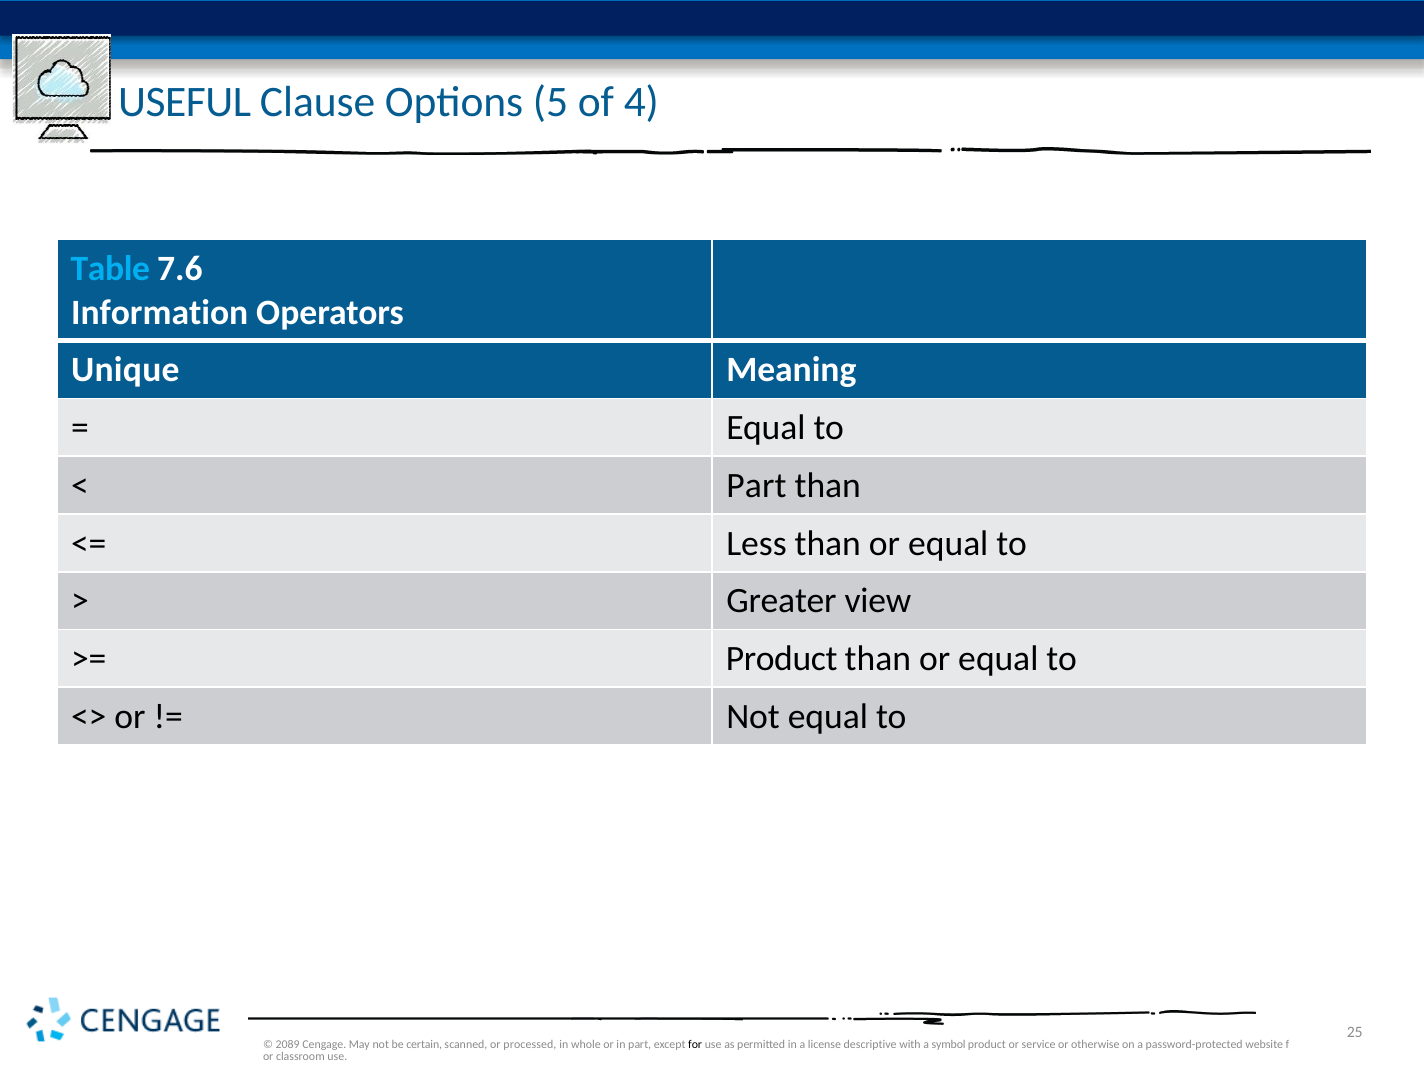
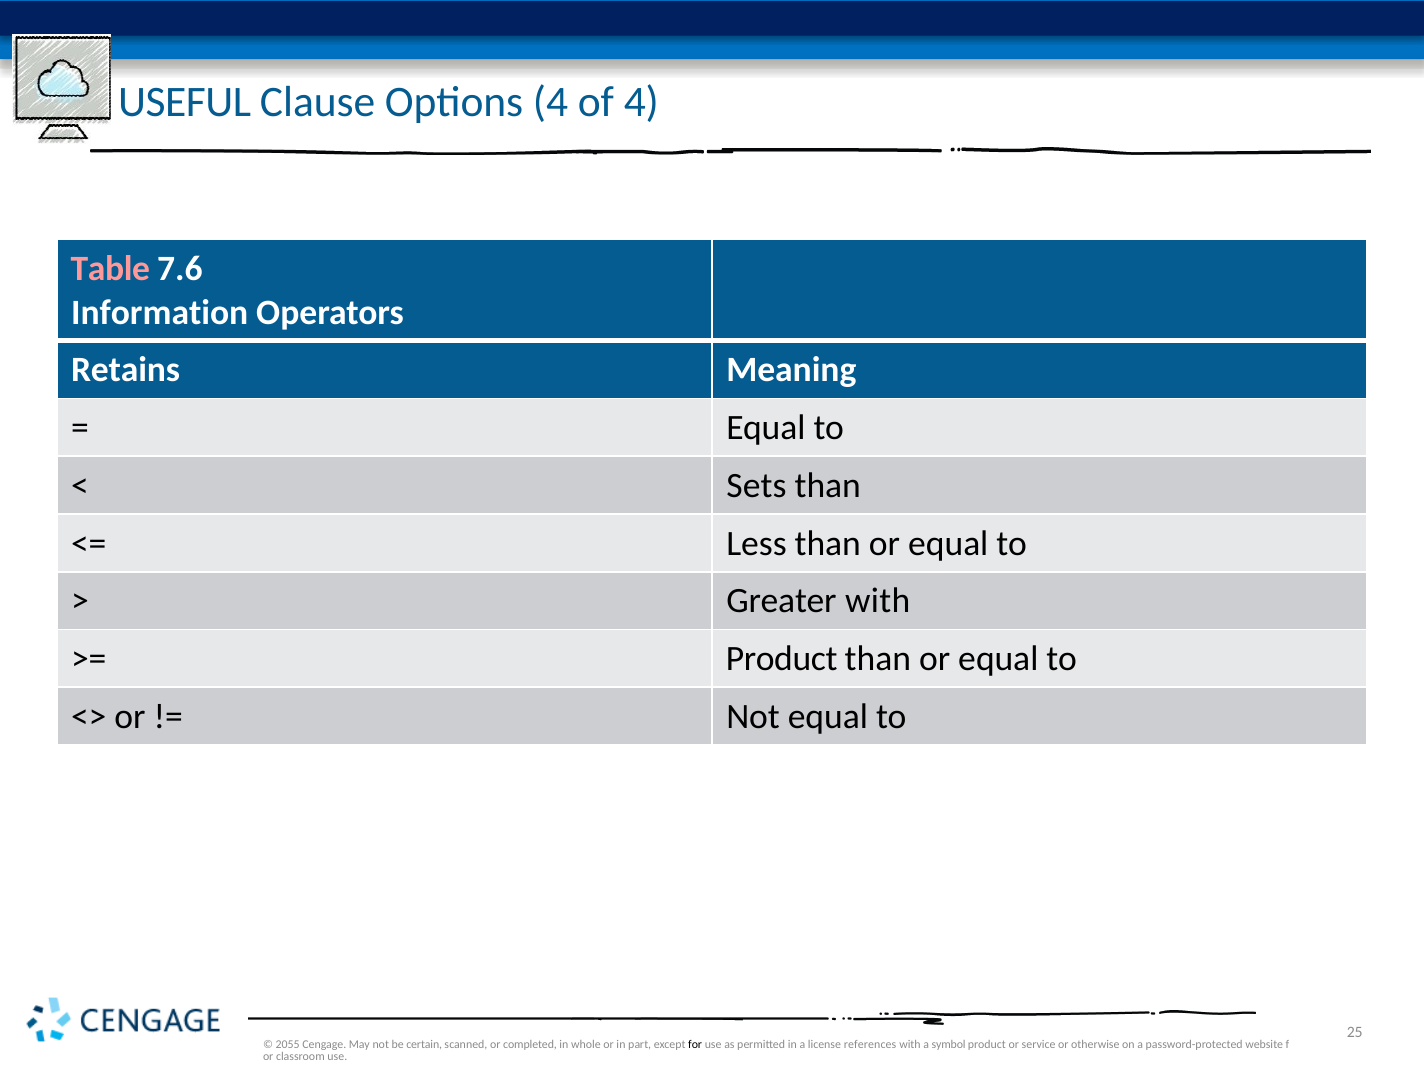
Options 5: 5 -> 4
Table colour: light blue -> pink
Unique: Unique -> Retains
Part at (756, 486): Part -> Sets
Greater view: view -> with
2089: 2089 -> 2055
processed: processed -> completed
descriptive: descriptive -> references
